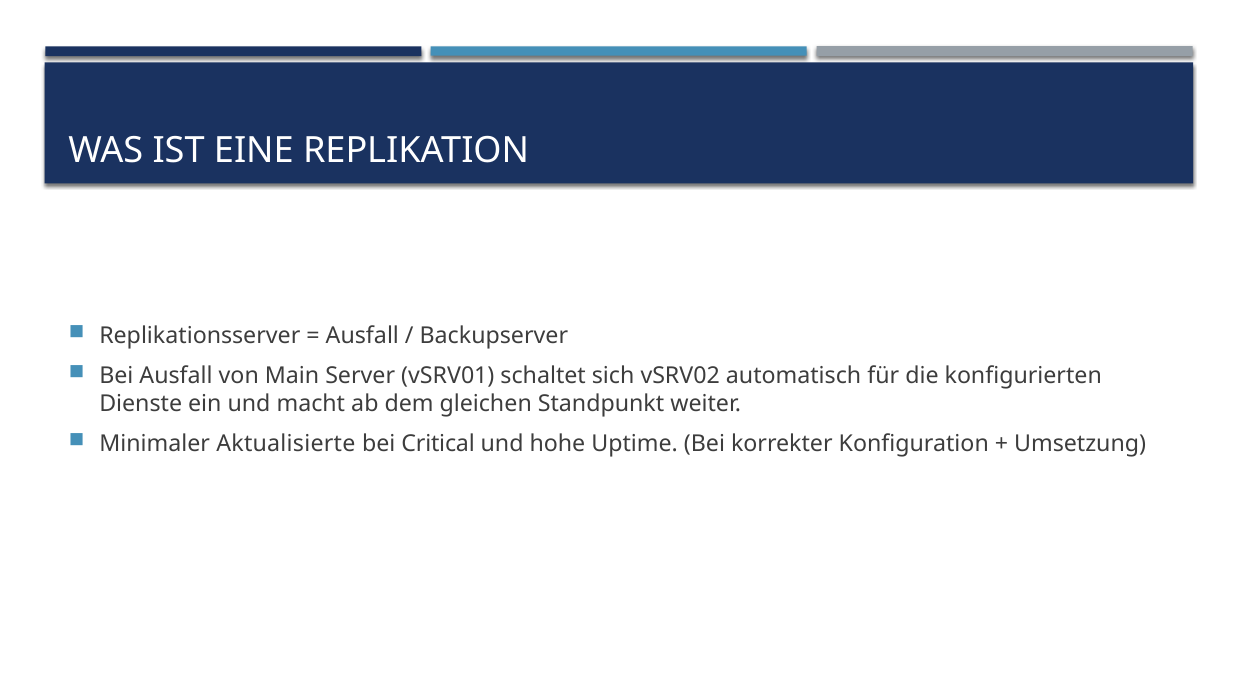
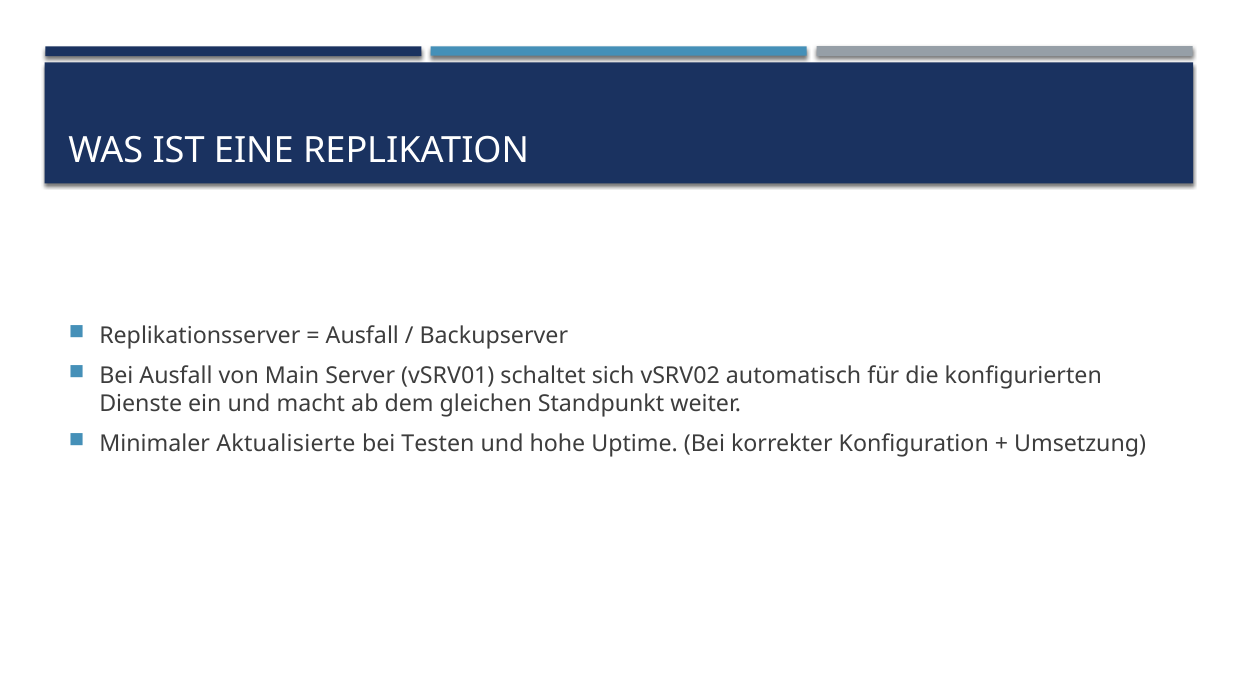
Critical: Critical -> Testen
